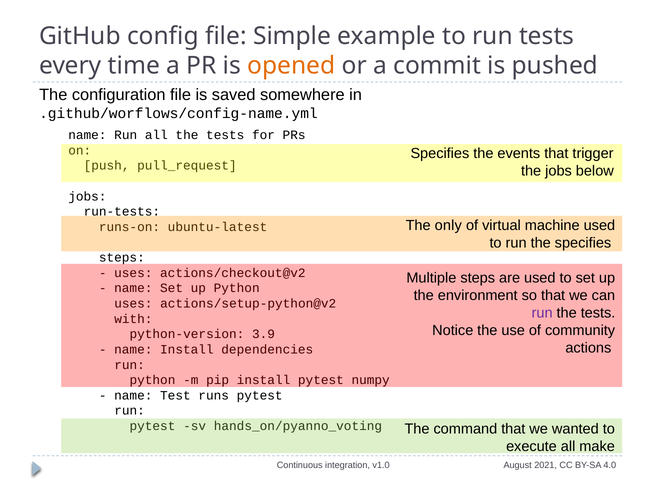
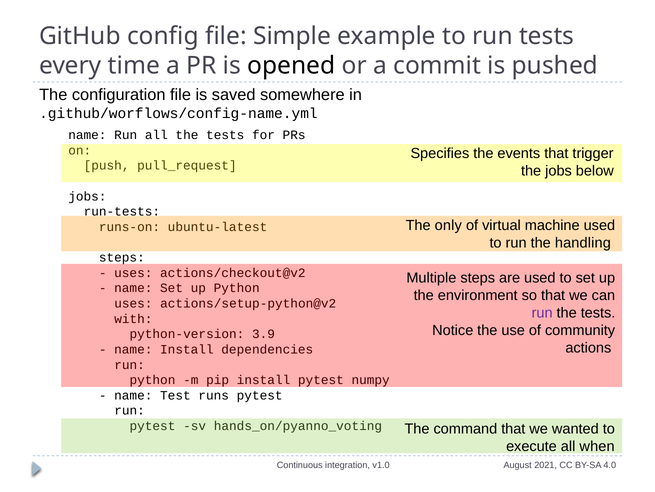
opened colour: orange -> black
the specifies: specifies -> handling
make: make -> when
